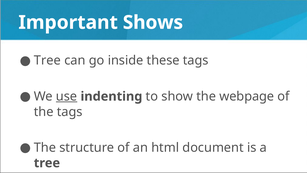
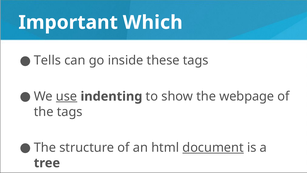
Shows: Shows -> Which
Tree at (47, 60): Tree -> Tells
document underline: none -> present
